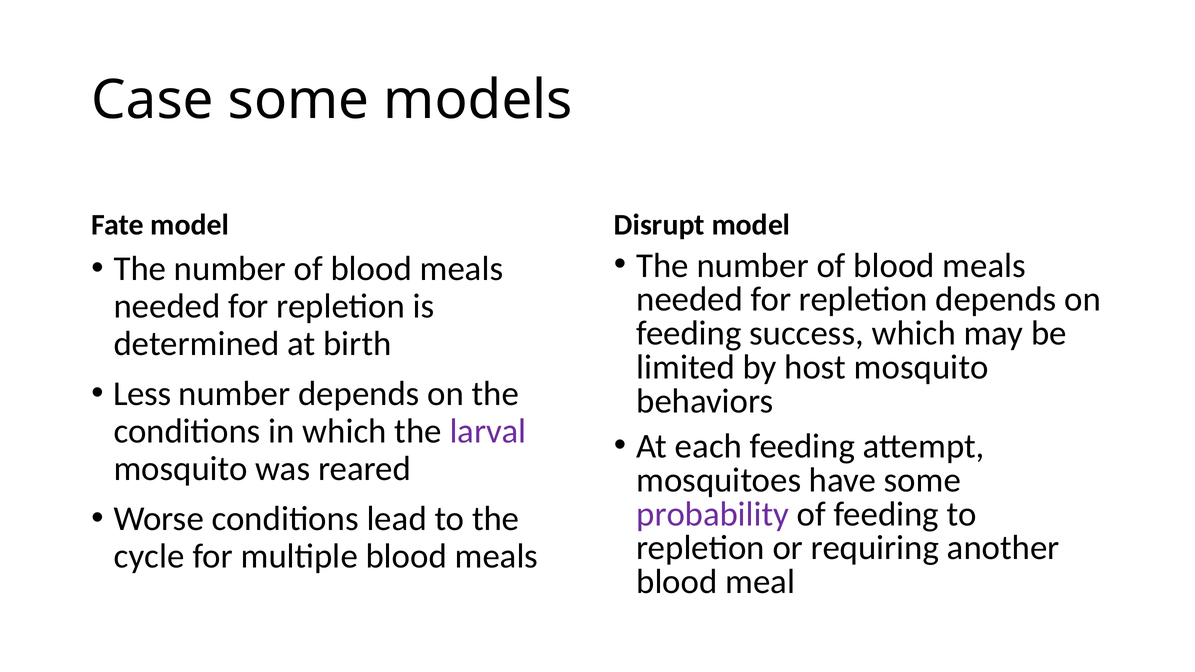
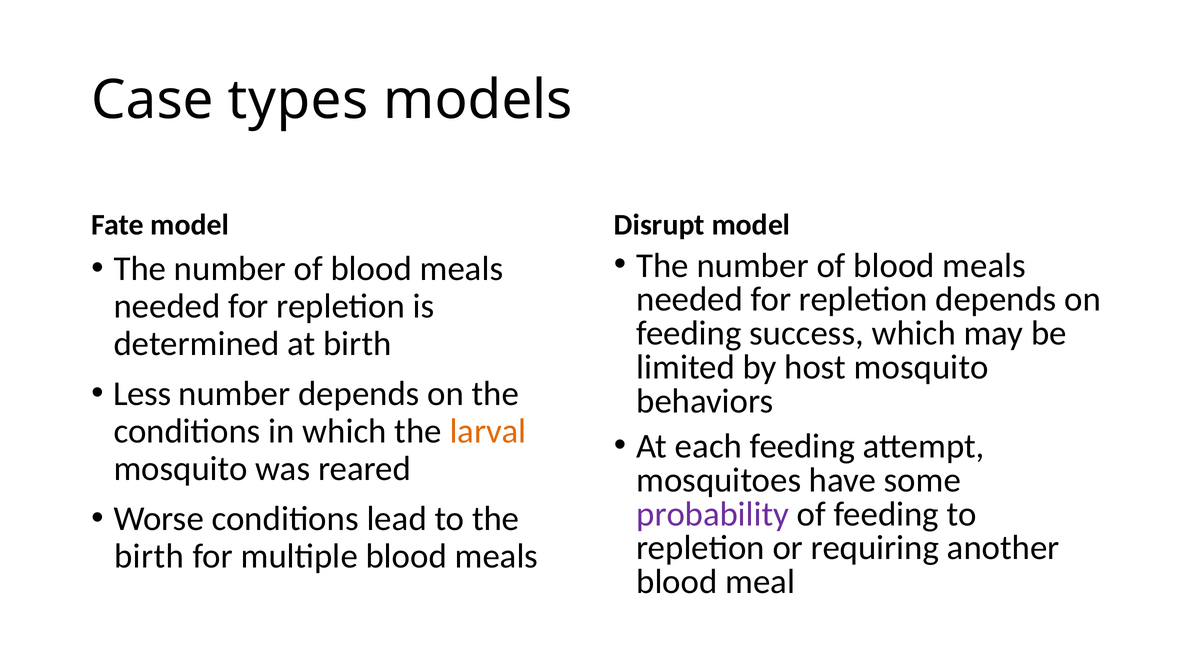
Case some: some -> types
larval colour: purple -> orange
cycle at (149, 557): cycle -> birth
